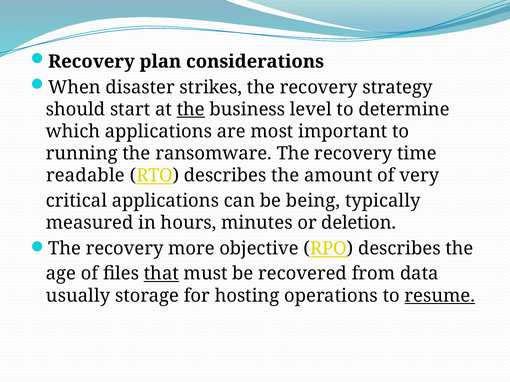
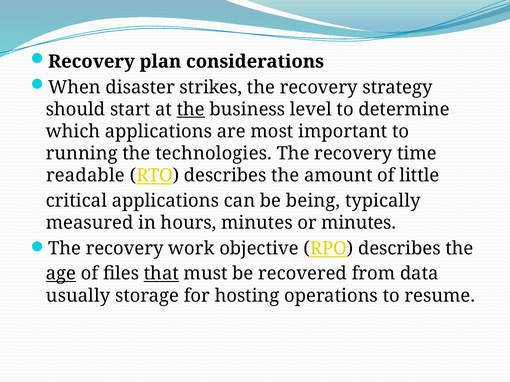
ransomware: ransomware -> technologies
very: very -> little
or deletion: deletion -> minutes
more: more -> work
age underline: none -> present
resume underline: present -> none
